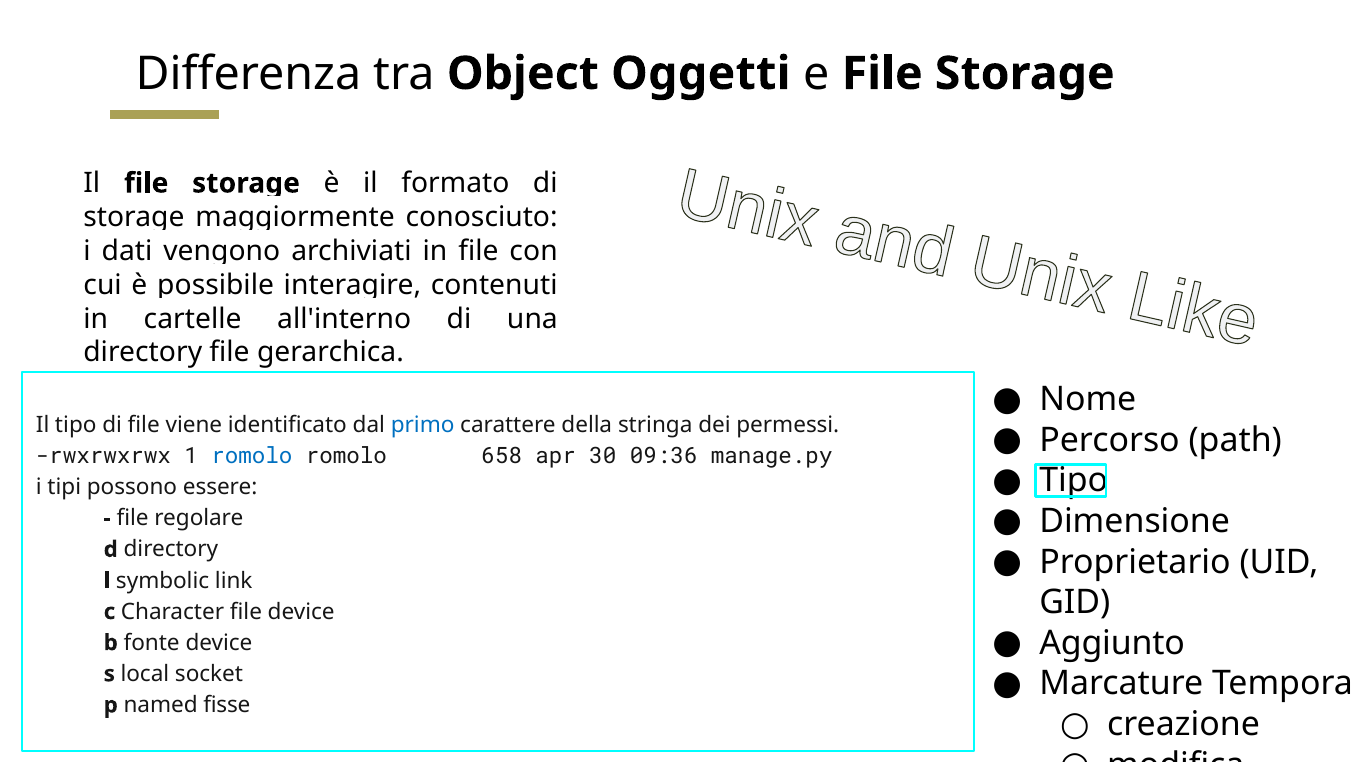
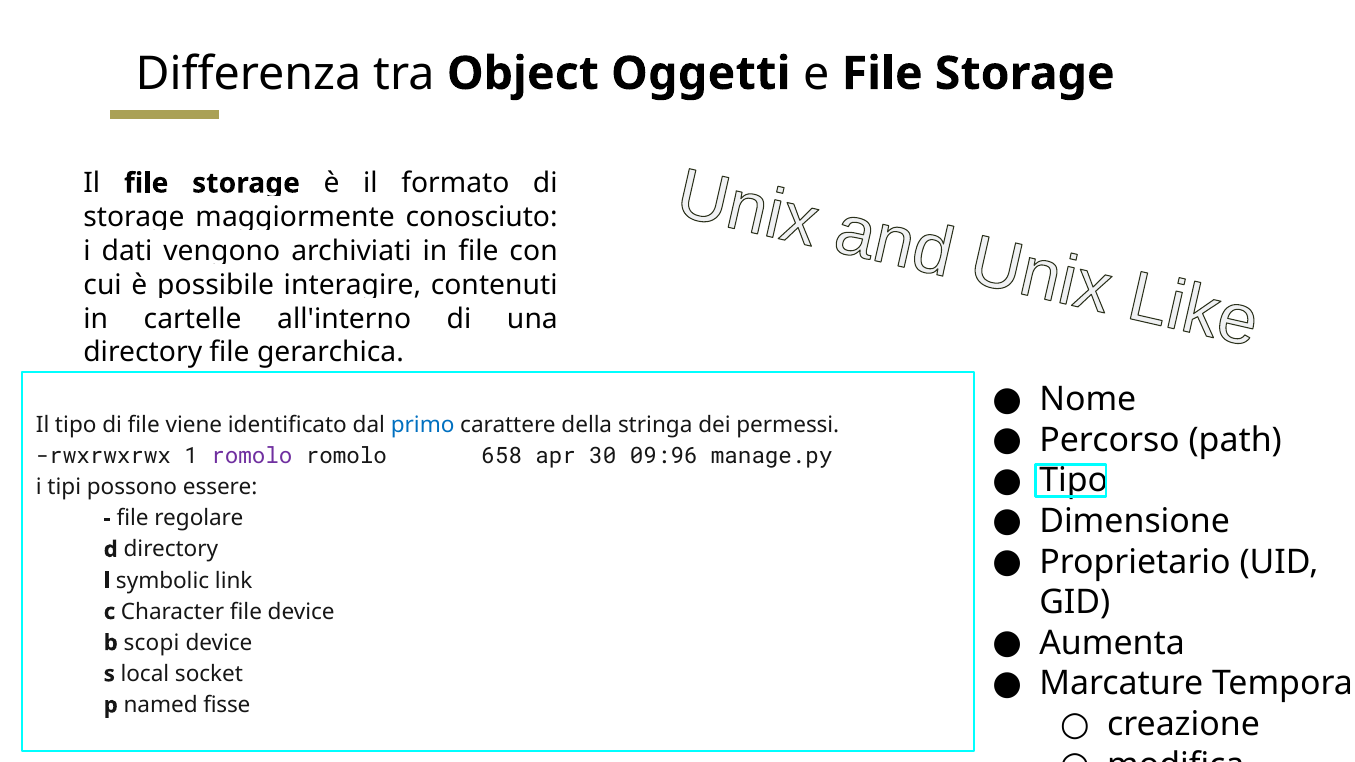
romolo at (252, 456) colour: blue -> purple
09:36: 09:36 -> 09:96
Aggiunto: Aggiunto -> Aumenta
fonte: fonte -> scopi
